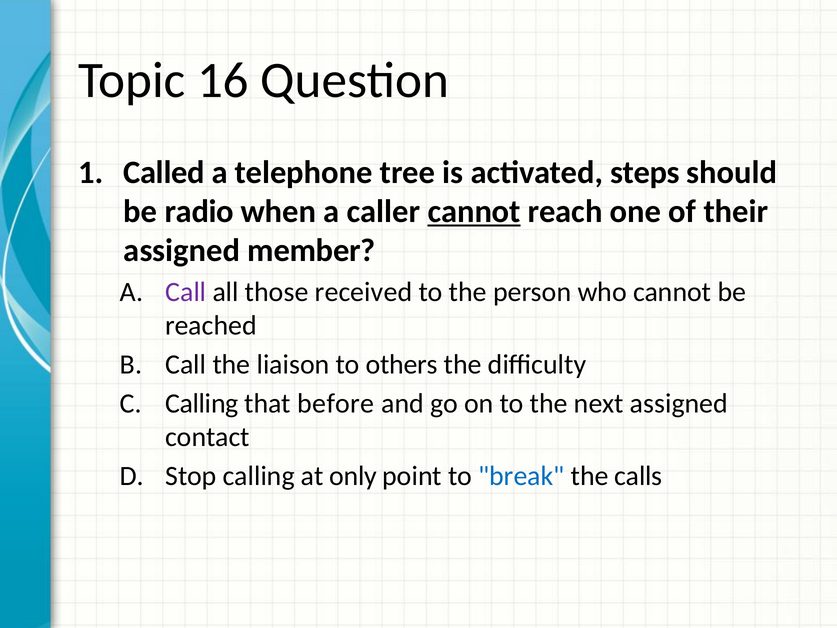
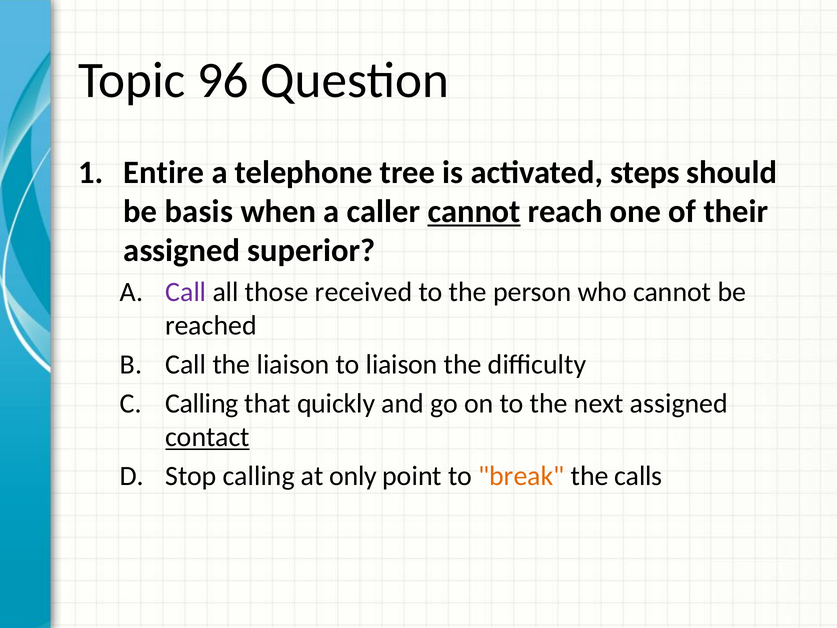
16: 16 -> 96
Called: Called -> Entire
radio: radio -> basis
member: member -> superior
to others: others -> liaison
before: before -> quickly
contact underline: none -> present
break colour: blue -> orange
